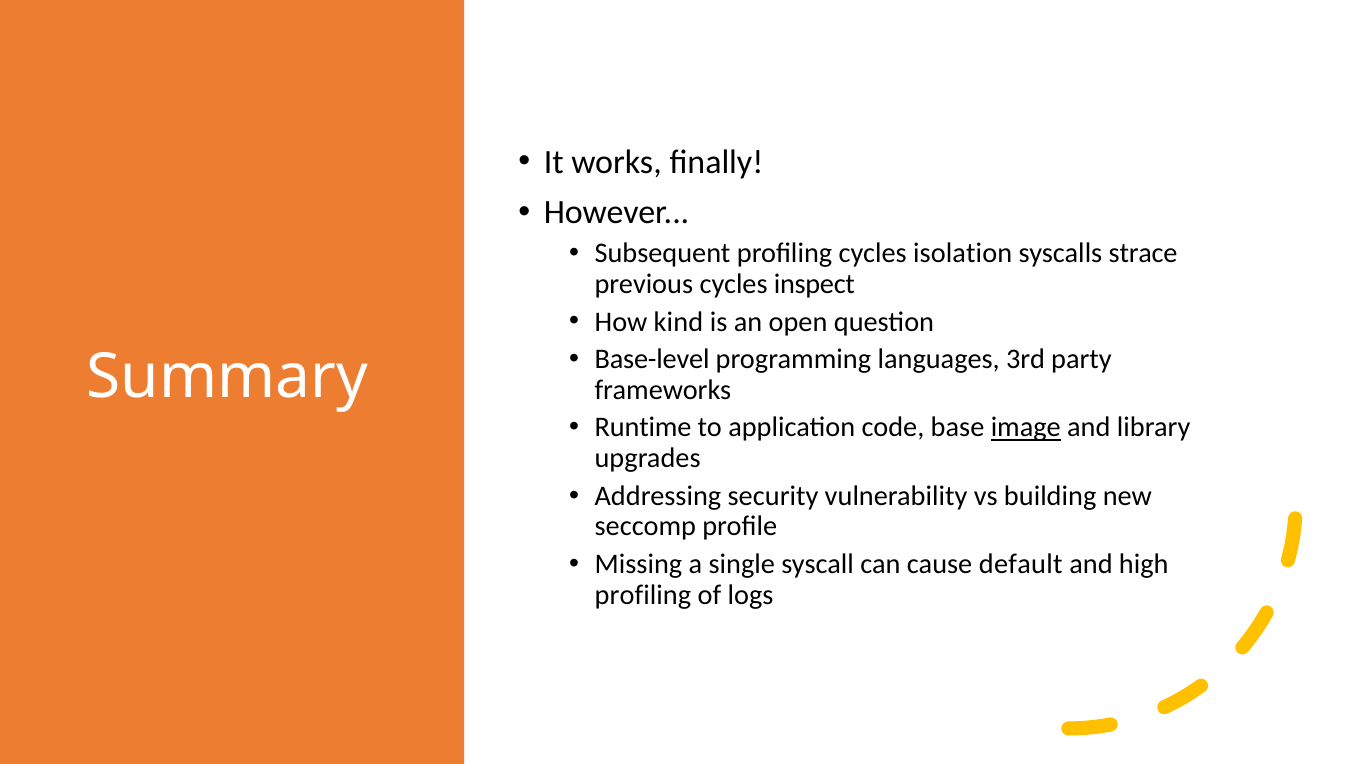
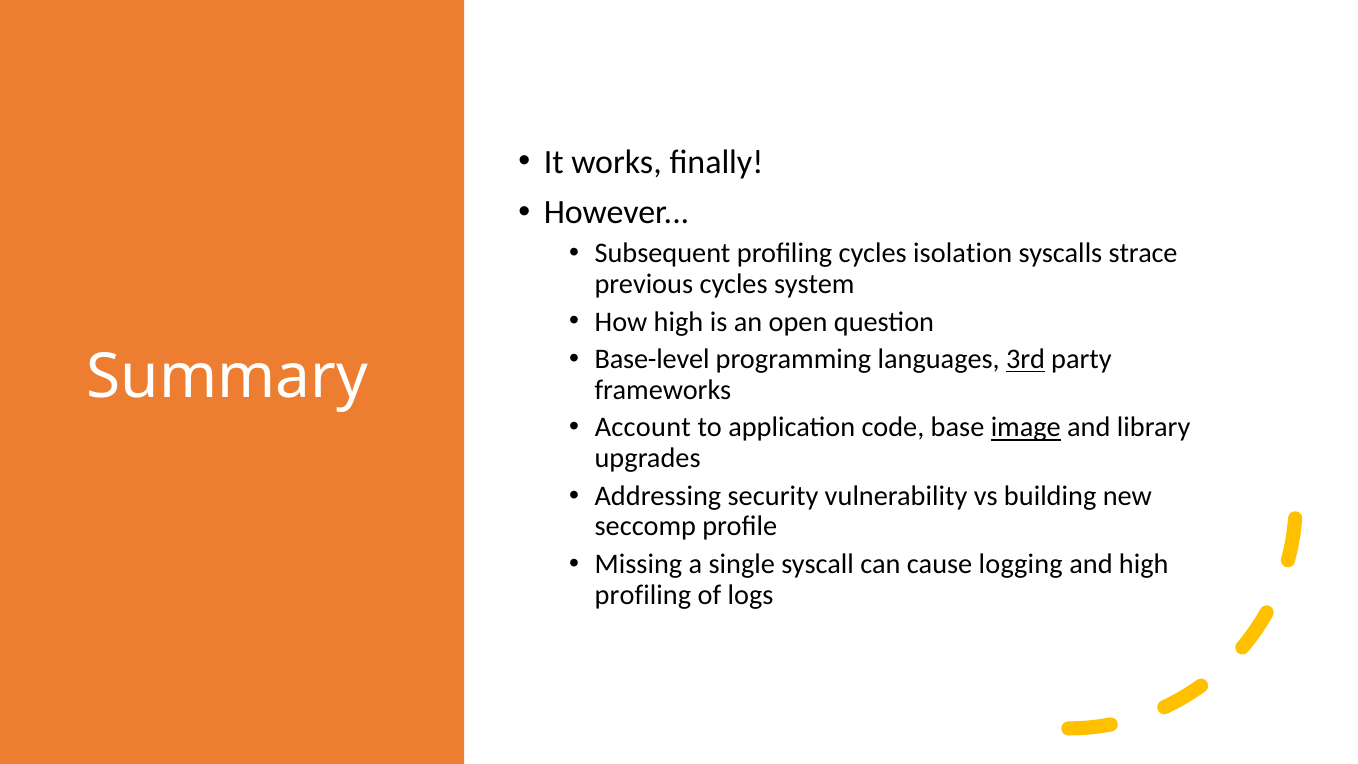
inspect: inspect -> system
How kind: kind -> high
3rd underline: none -> present
Runtime: Runtime -> Account
default: default -> logging
